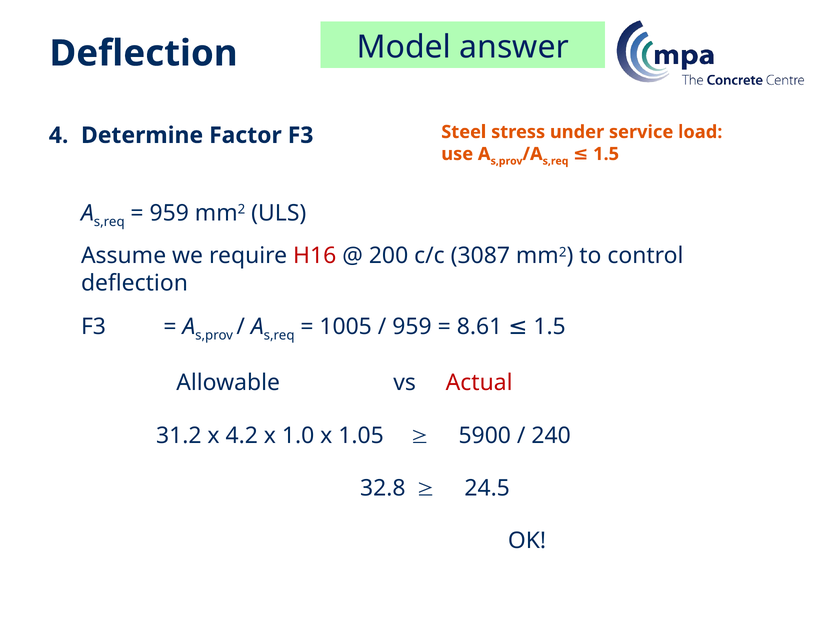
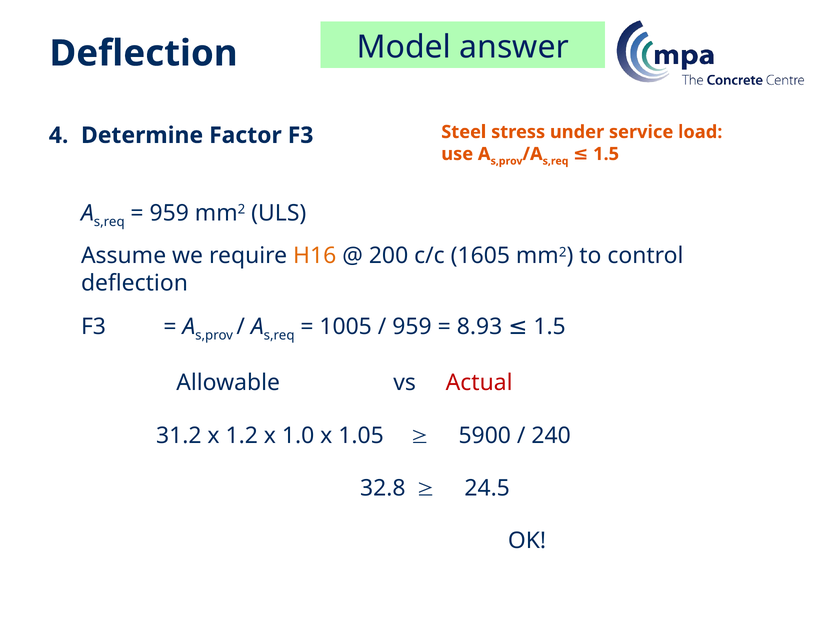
H16 colour: red -> orange
3087: 3087 -> 1605
8.61: 8.61 -> 8.93
4.2: 4.2 -> 1.2
